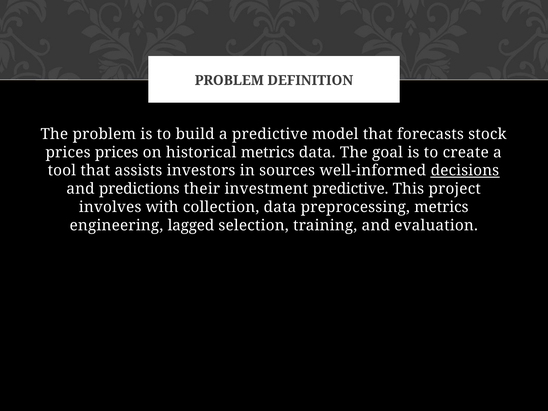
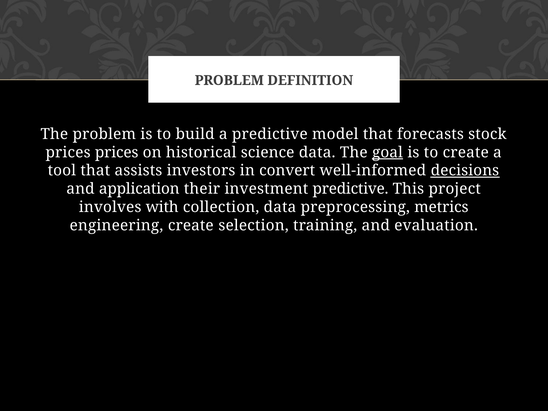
historical metrics: metrics -> science
goal underline: none -> present
sources: sources -> convert
predictions: predictions -> application
engineering lagged: lagged -> create
